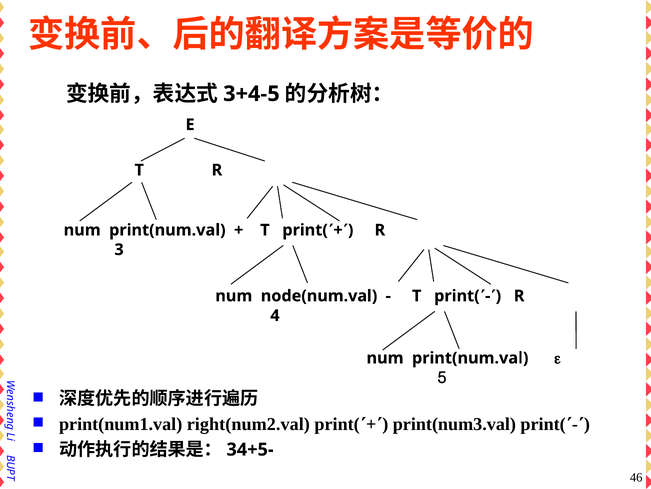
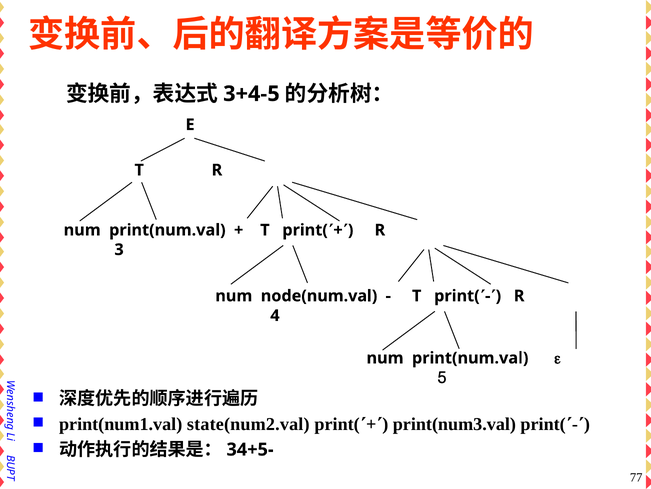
right(num2.val: right(num2.val -> state(num2.val
46: 46 -> 77
